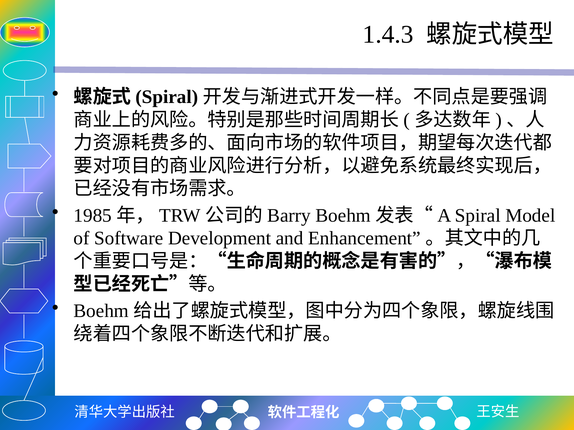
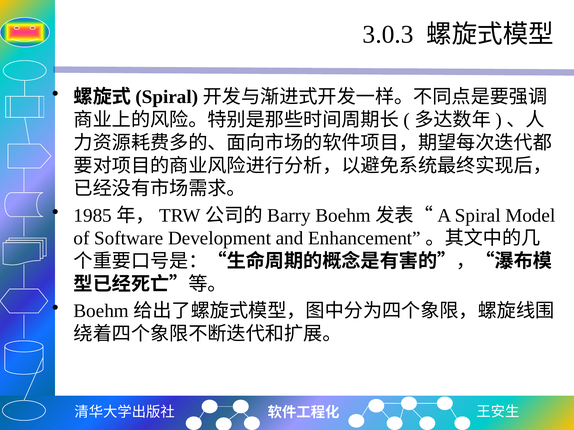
1.4.3: 1.4.3 -> 3.0.3
